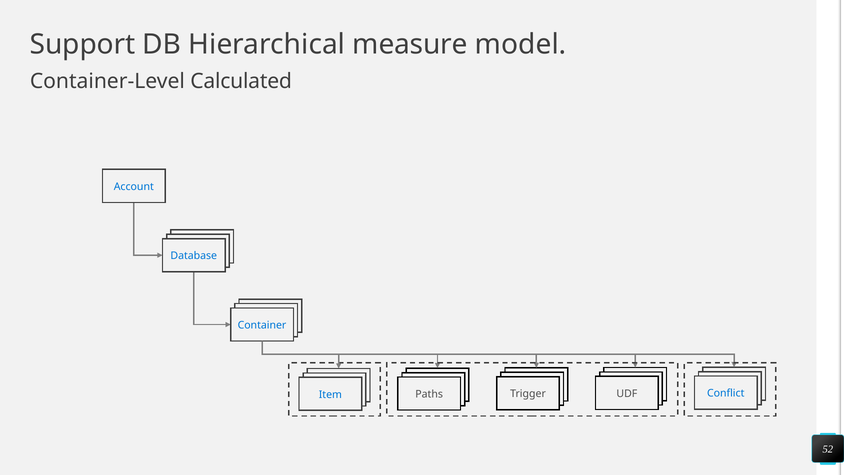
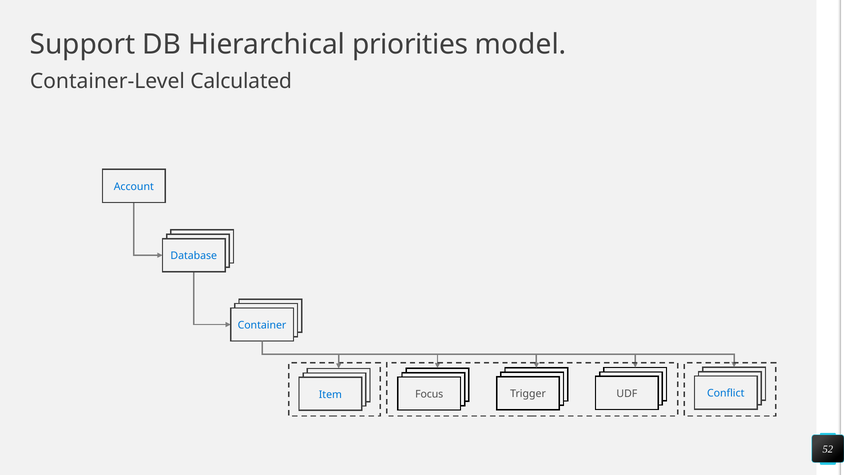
measure: measure -> priorities
Paths: Paths -> Focus
